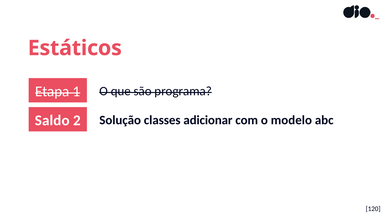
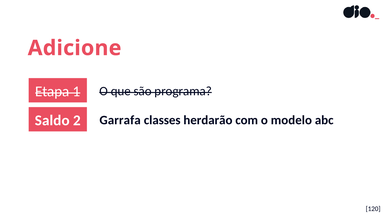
Estáticos: Estáticos -> Adicione
Solução: Solução -> Garrafa
adicionar: adicionar -> herdarão
